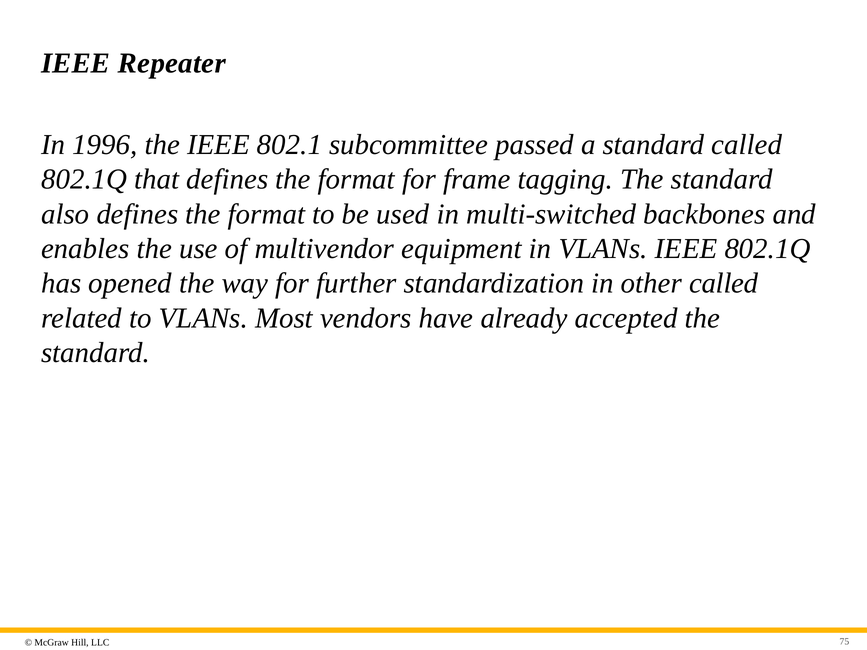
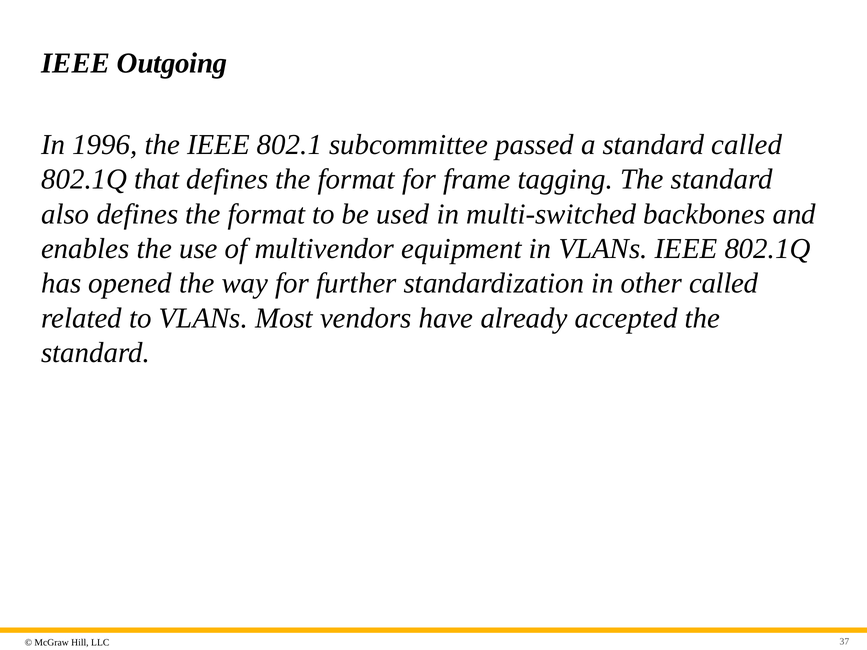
Repeater: Repeater -> Outgoing
75: 75 -> 37
